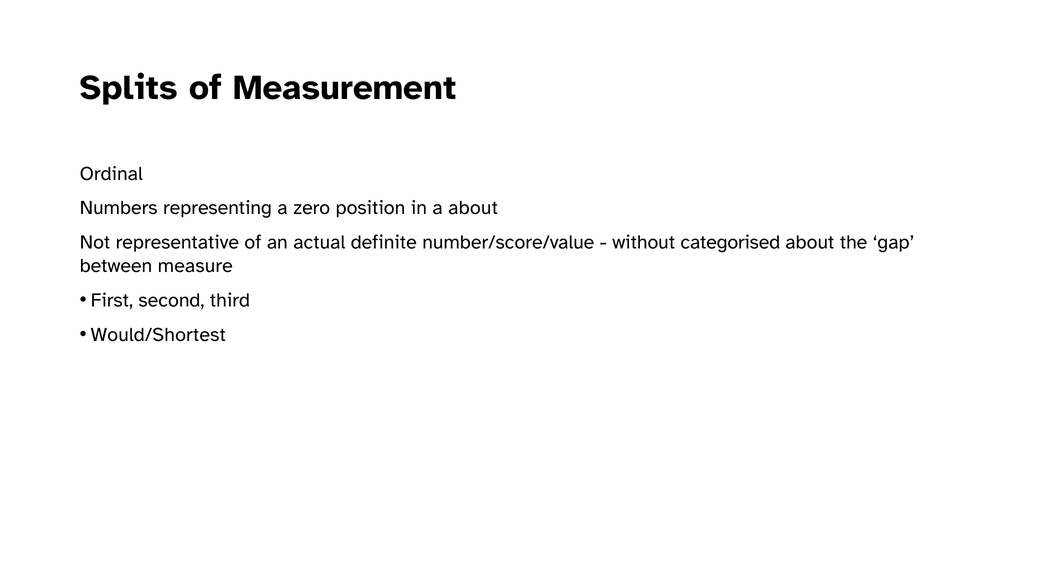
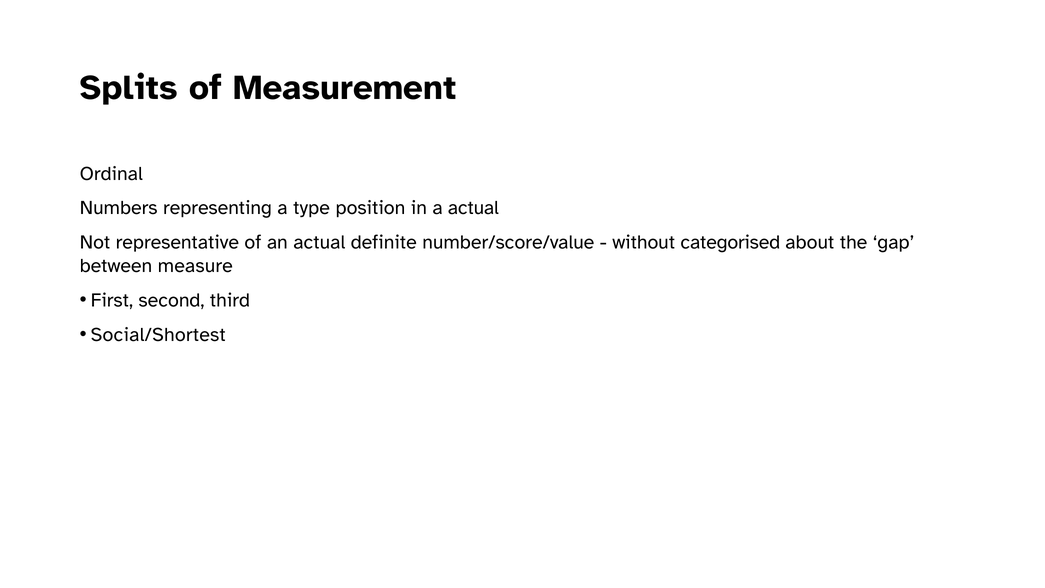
zero: zero -> type
a about: about -> actual
Would/Shortest: Would/Shortest -> Social/Shortest
